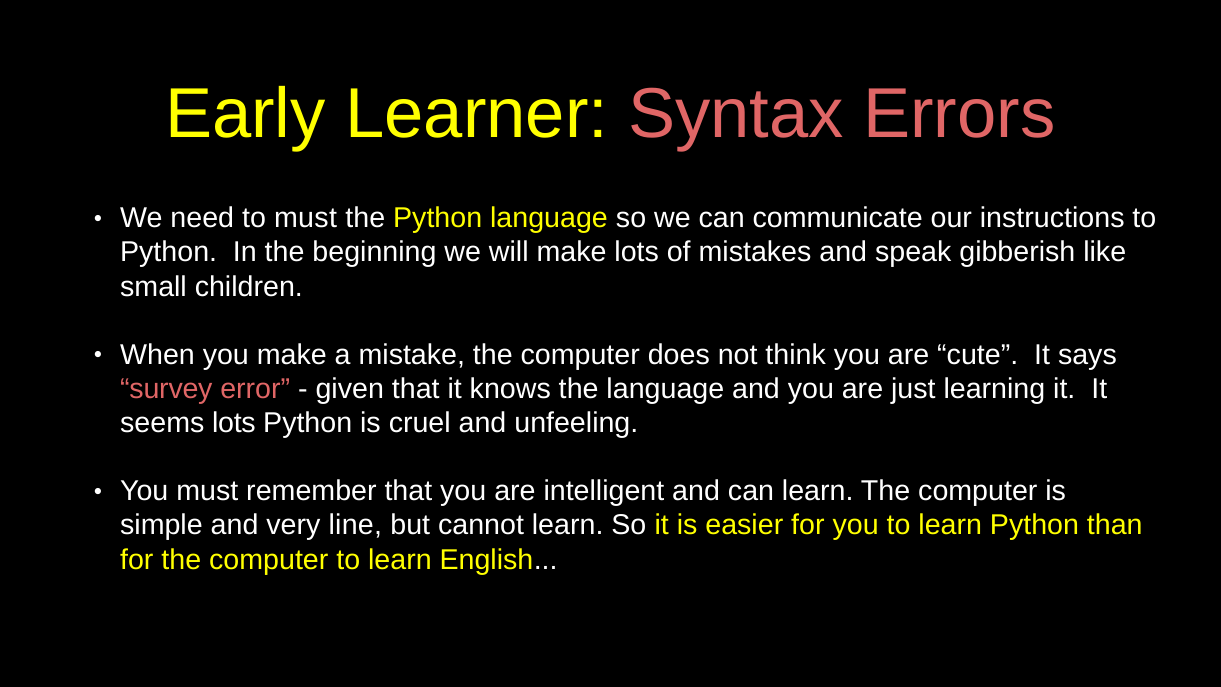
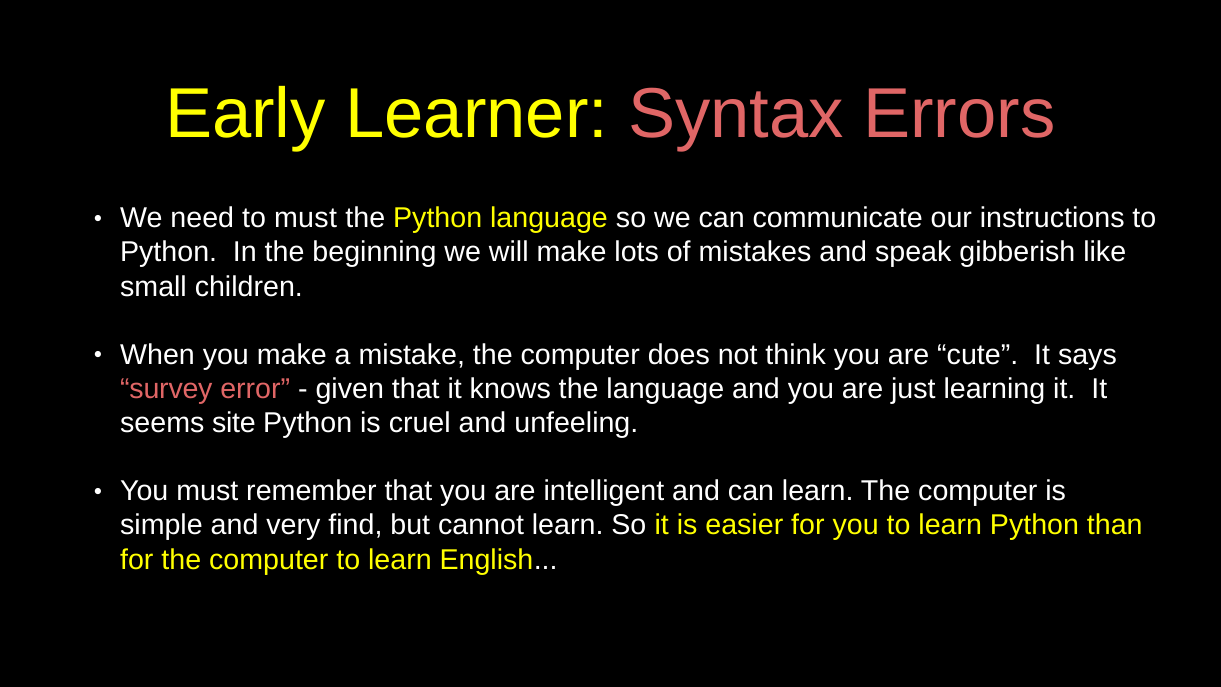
seems lots: lots -> site
line: line -> find
